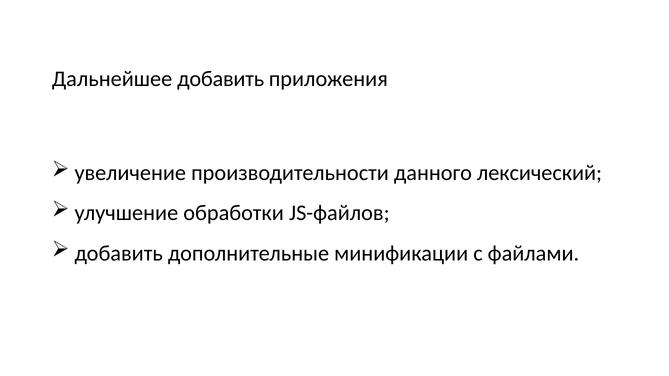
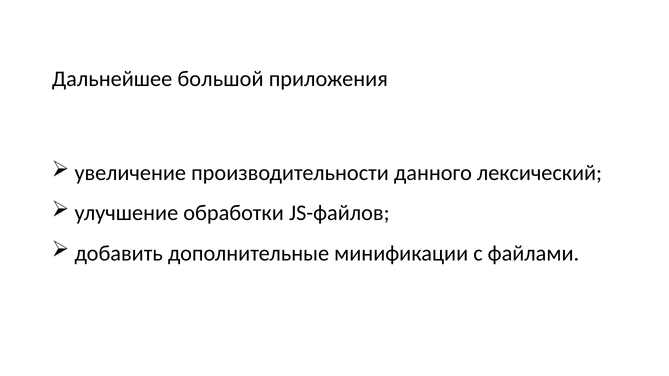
Дальнейшее добавить: добавить -> большой
